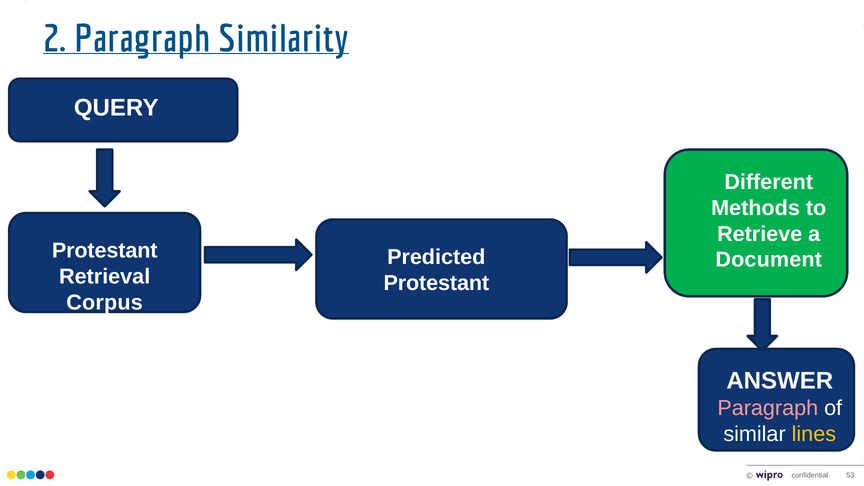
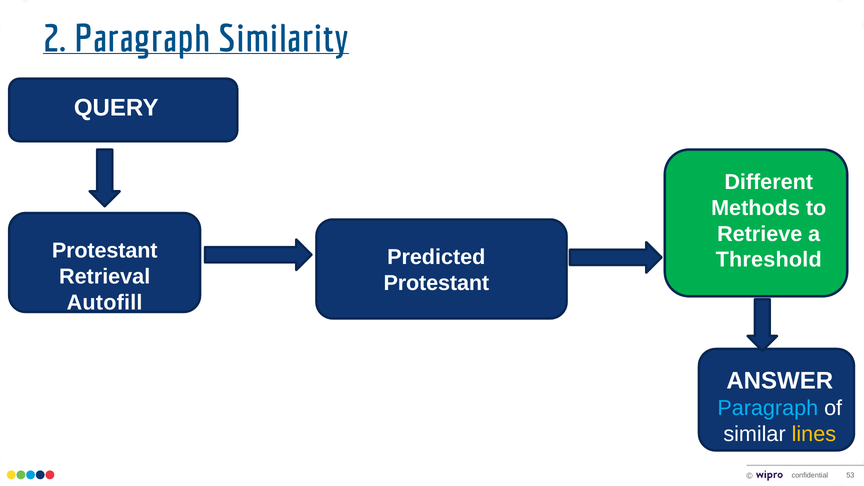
Document: Document -> Threshold
Corpus: Corpus -> Autofill
Paragraph at (768, 408) colour: pink -> light blue
